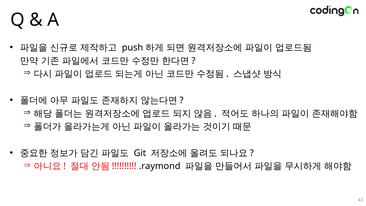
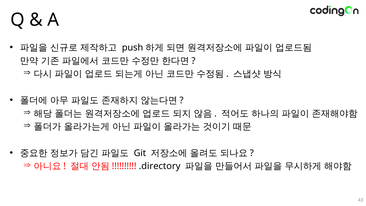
.raymond: .raymond -> .directory
